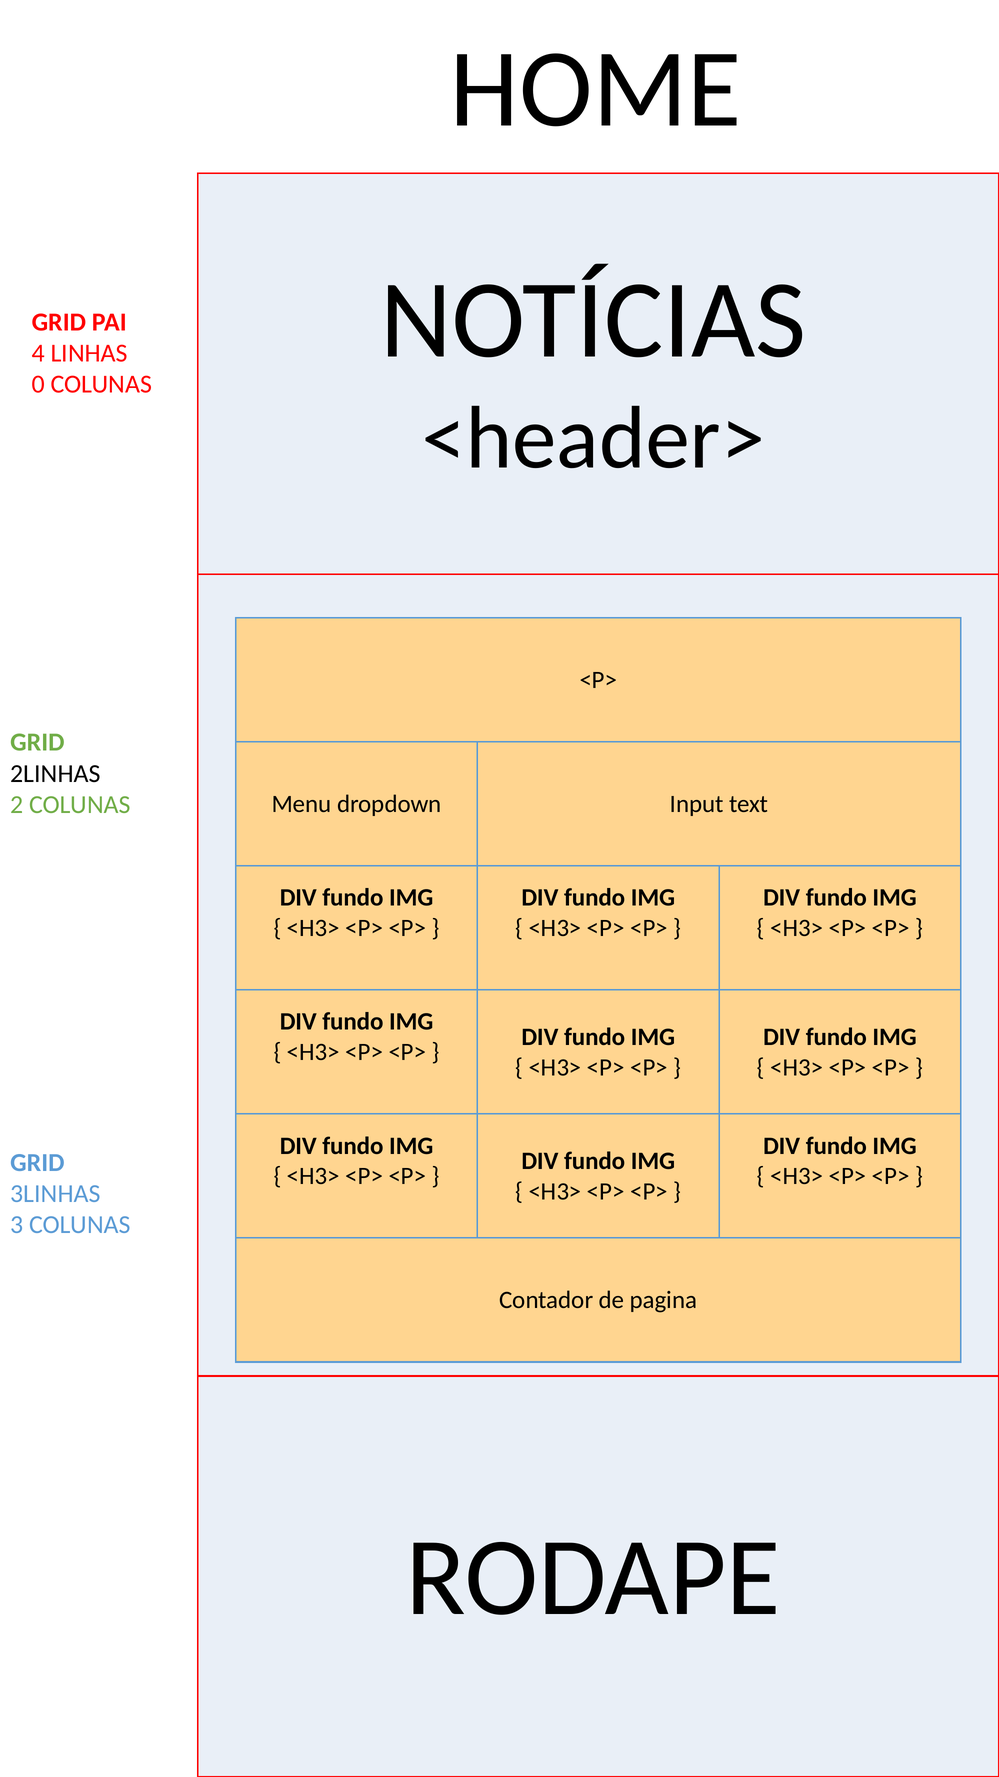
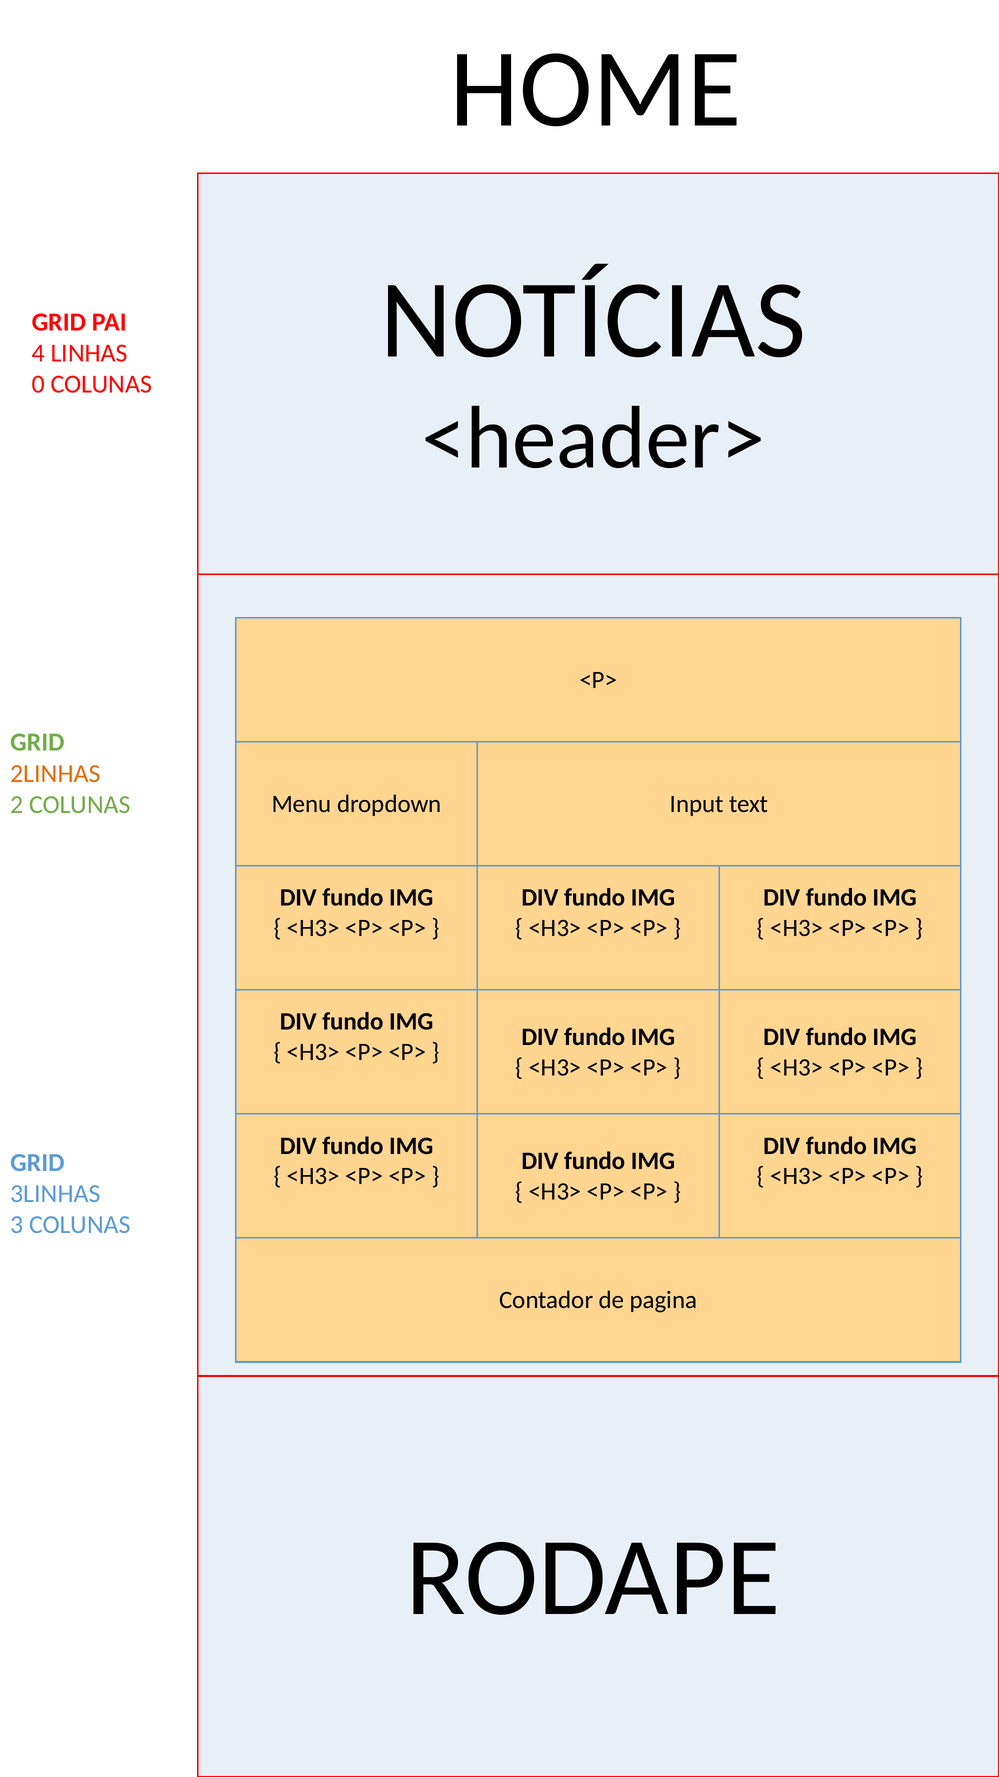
2LINHAS colour: black -> orange
